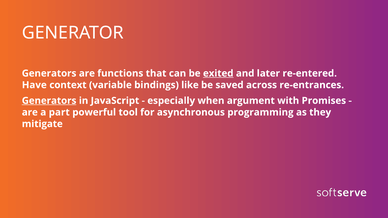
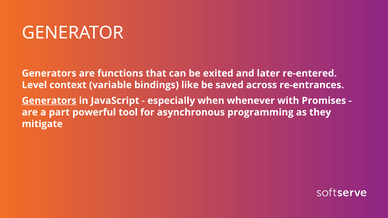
exited underline: present -> none
Have: Have -> Level
argument: argument -> whenever
